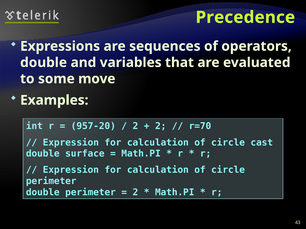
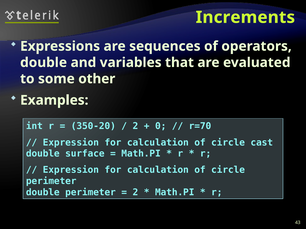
Precedence: Precedence -> Increments
move: move -> other
957-20: 957-20 -> 350-20
2 at (161, 126): 2 -> 0
